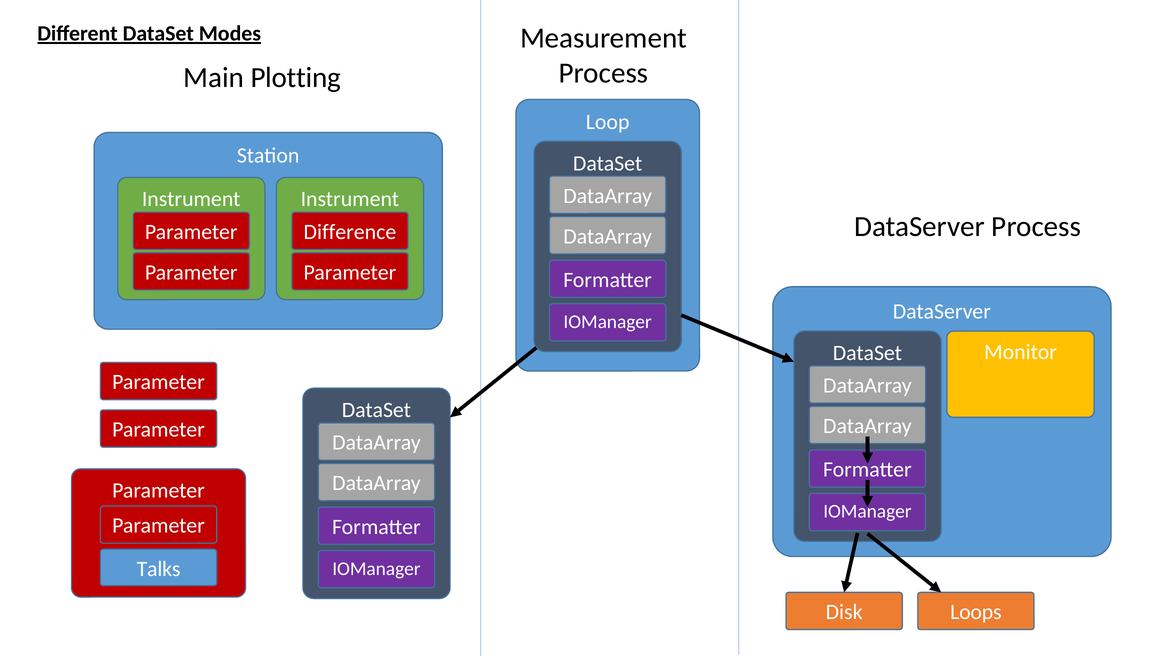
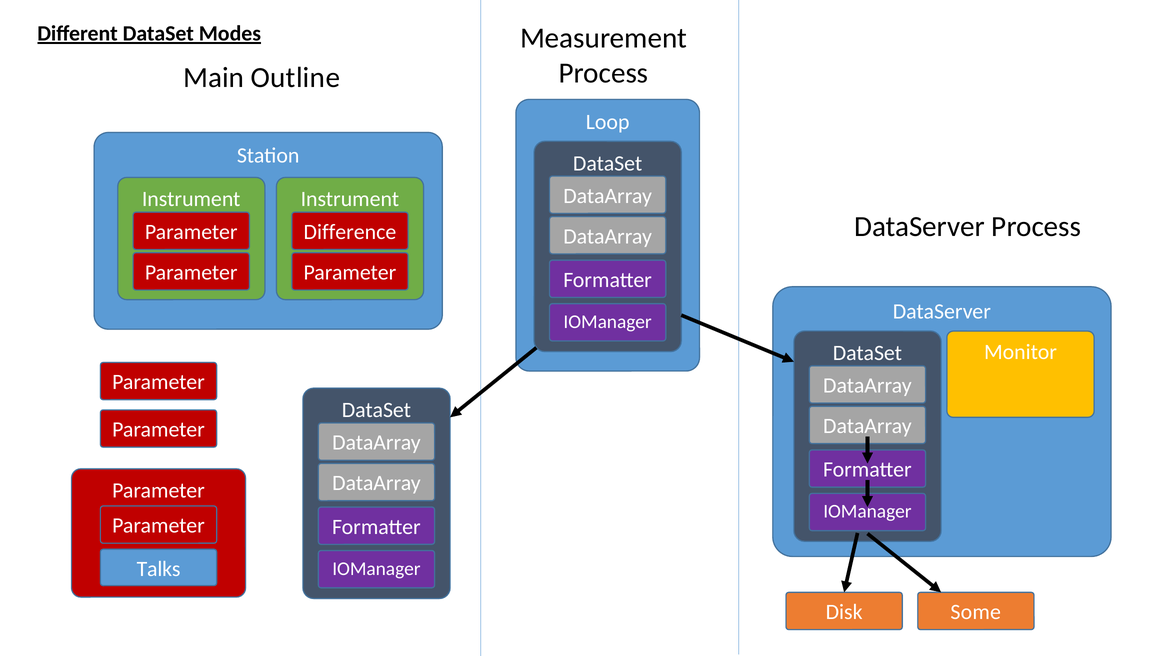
Plotting: Plotting -> Outline
Loops: Loops -> Some
